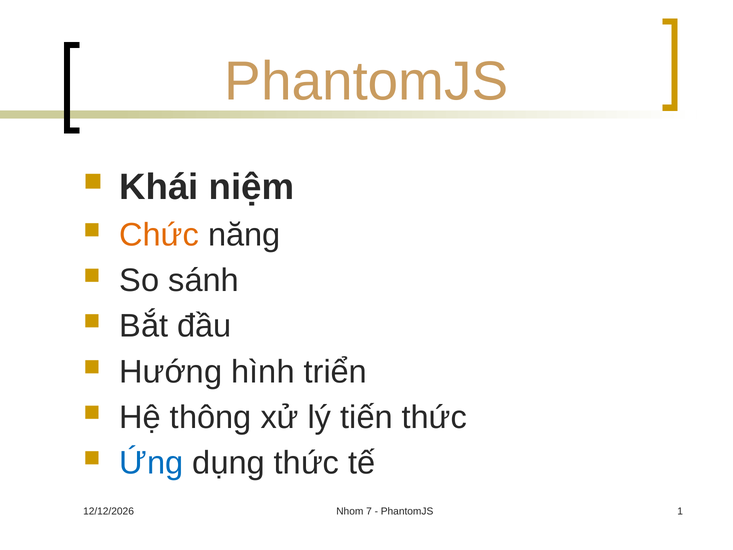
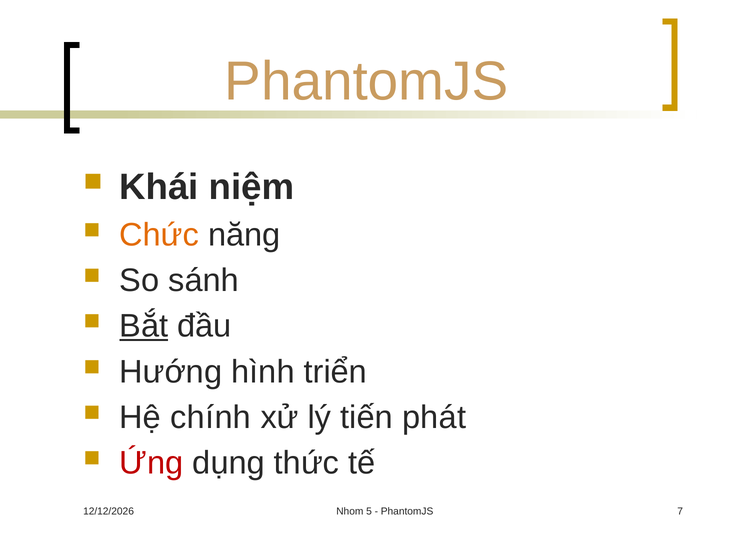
Bắt underline: none -> present
thông: thông -> chính
tiến thức: thức -> phát
Ứng colour: blue -> red
7: 7 -> 5
1: 1 -> 7
